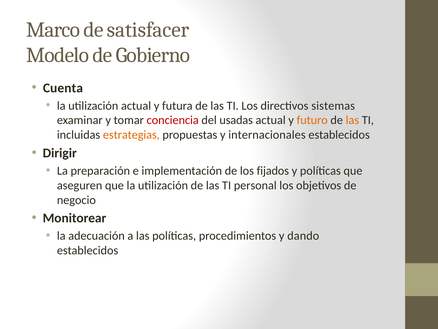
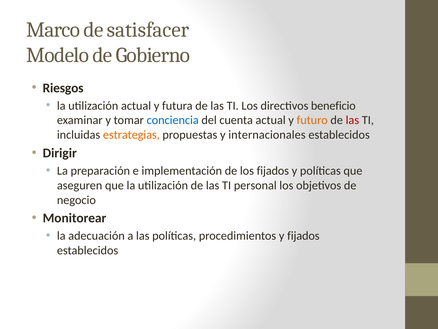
Cuenta: Cuenta -> Riesgos
sistemas: sistemas -> beneficio
conciencia colour: red -> blue
usadas: usadas -> cuenta
las at (352, 120) colour: orange -> red
y dando: dando -> fijados
